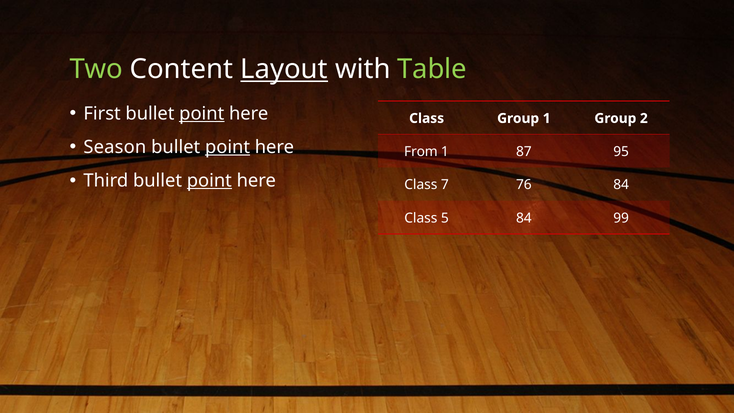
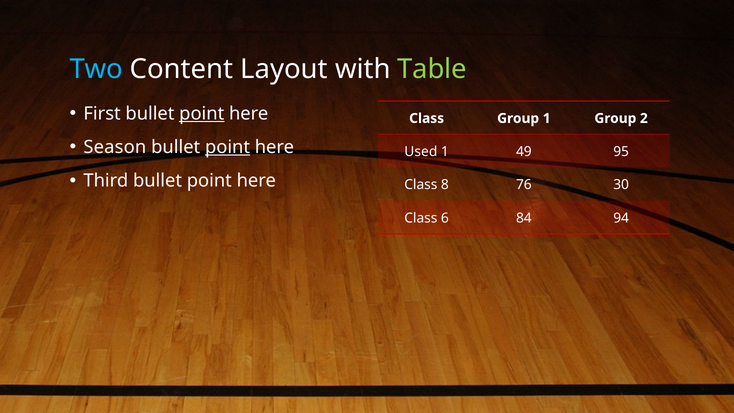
Two colour: light green -> light blue
Layout underline: present -> none
From: From -> Used
87: 87 -> 49
point at (209, 181) underline: present -> none
7: 7 -> 8
76 84: 84 -> 30
5: 5 -> 6
99: 99 -> 94
